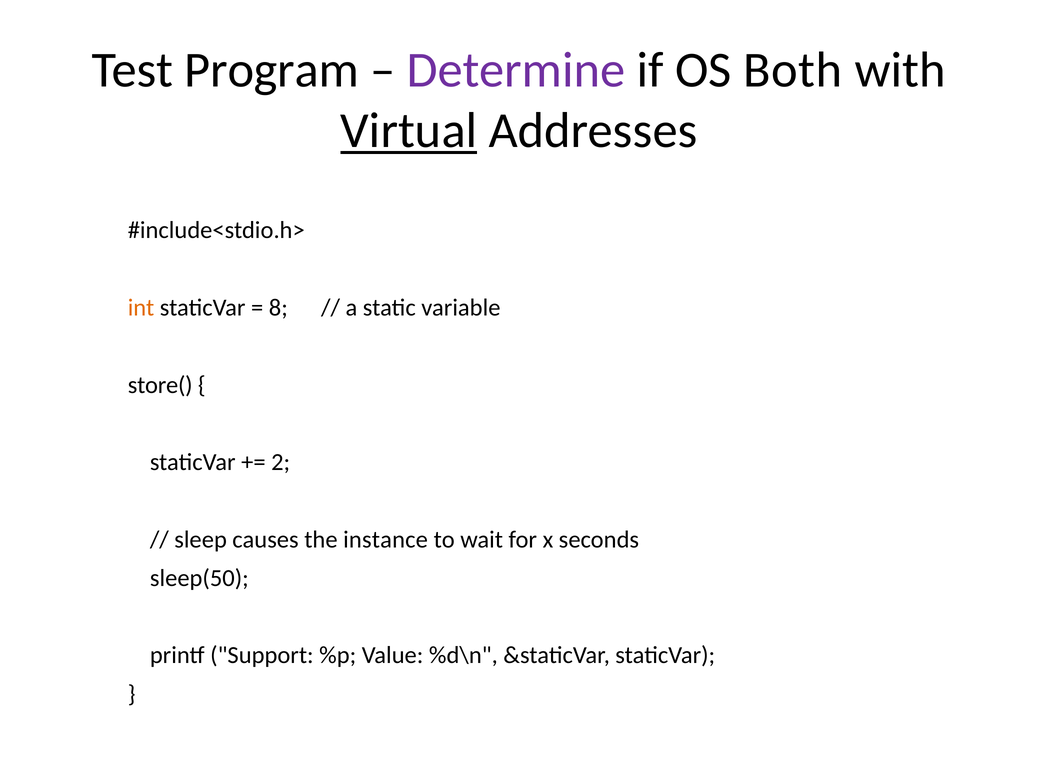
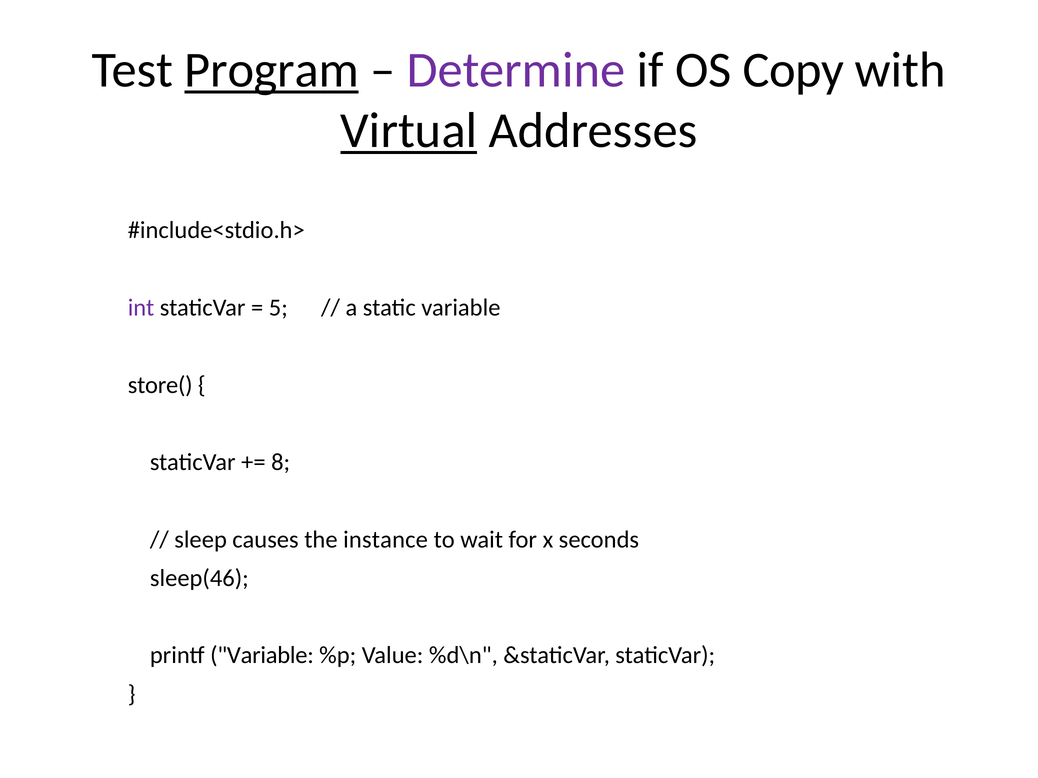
Program underline: none -> present
Both: Both -> Copy
int colour: orange -> purple
8: 8 -> 5
2: 2 -> 8
sleep(50: sleep(50 -> sleep(46
printf Support: Support -> Variable
